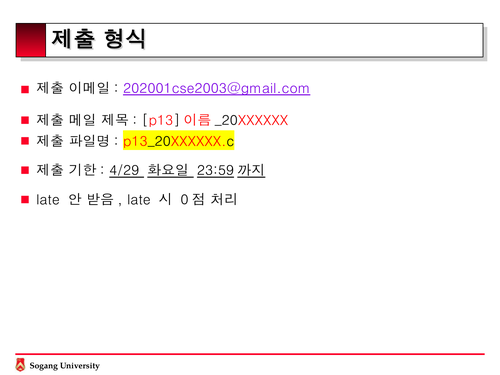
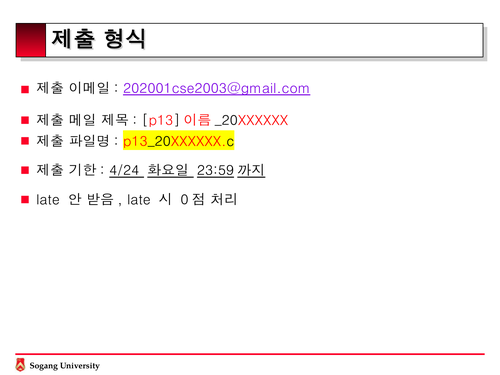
4/29: 4/29 -> 4/24
